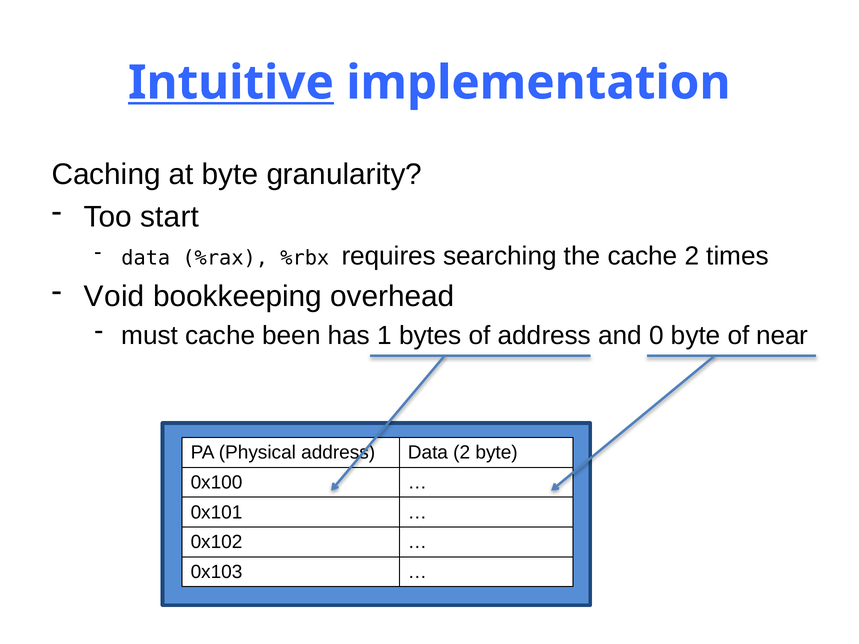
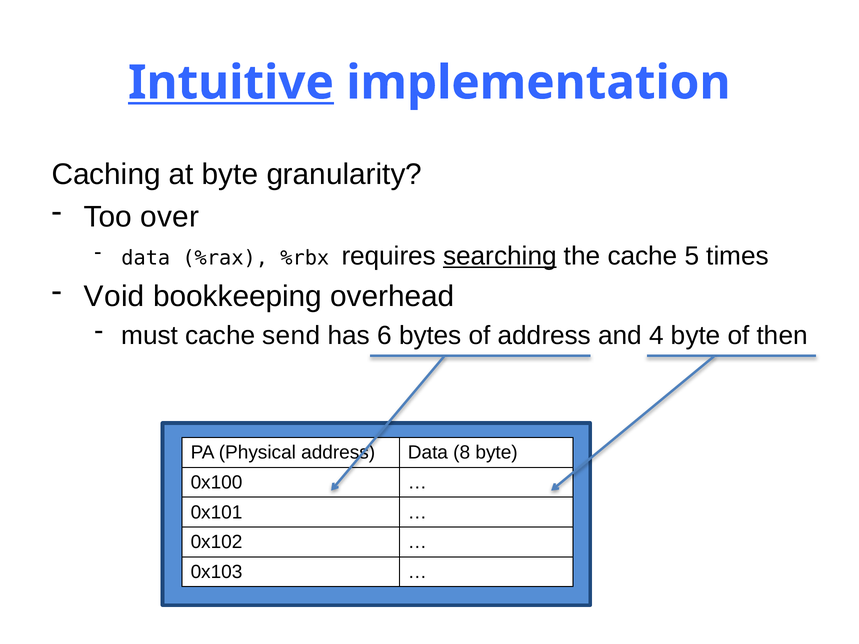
start: start -> over
searching underline: none -> present
cache 2: 2 -> 5
been: been -> send
1: 1 -> 6
0: 0 -> 4
near: near -> then
2 at (462, 453): 2 -> 8
